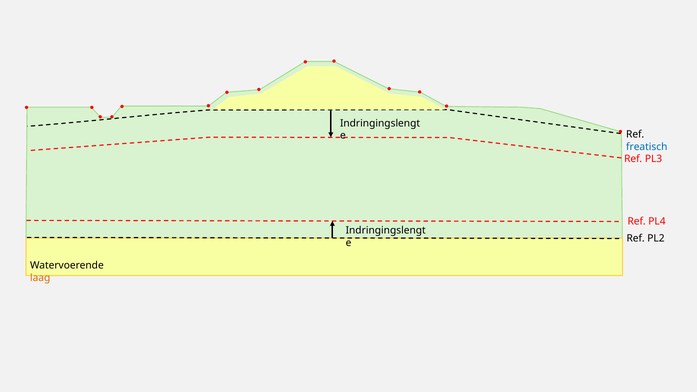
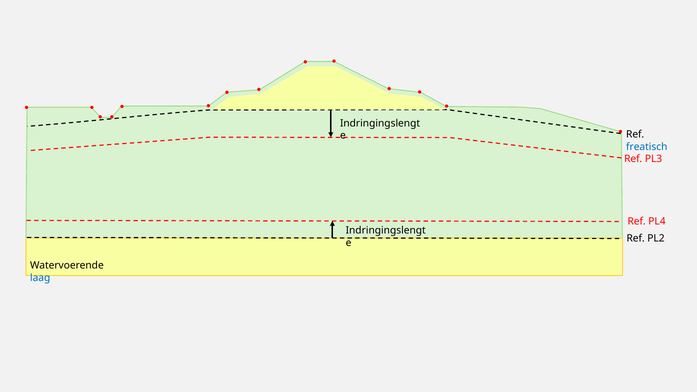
laag colour: orange -> blue
